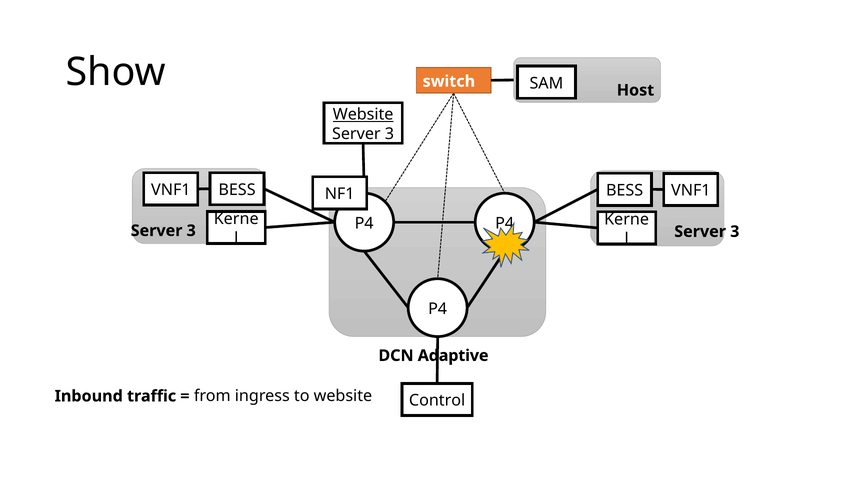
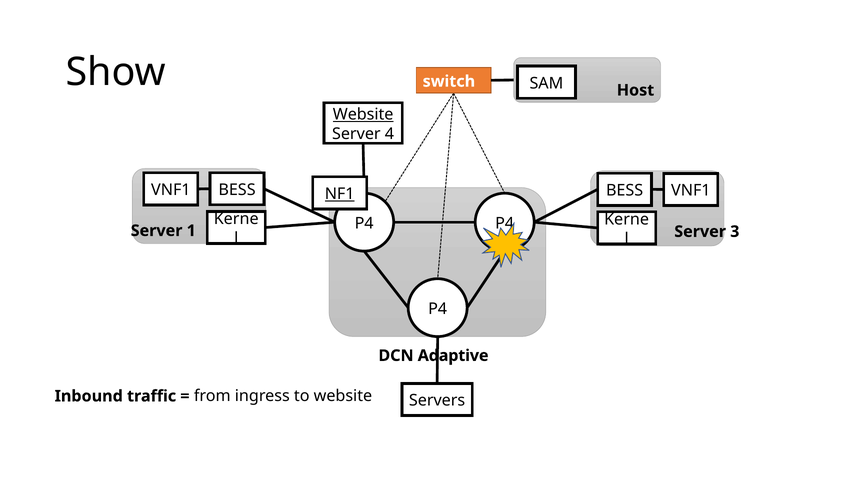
3 at (389, 134): 3 -> 4
NF1 underline: none -> present
3 at (191, 230): 3 -> 1
Control: Control -> Servers
